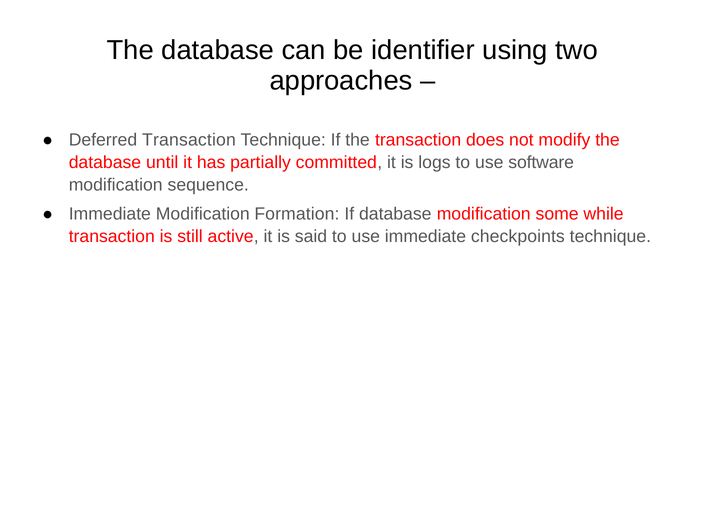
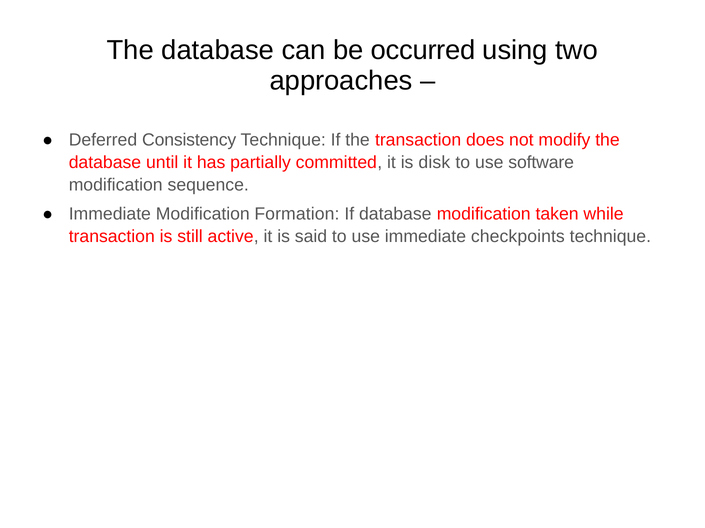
identifier: identifier -> occurred
Deferred Transaction: Transaction -> Consistency
logs: logs -> disk
some: some -> taken
